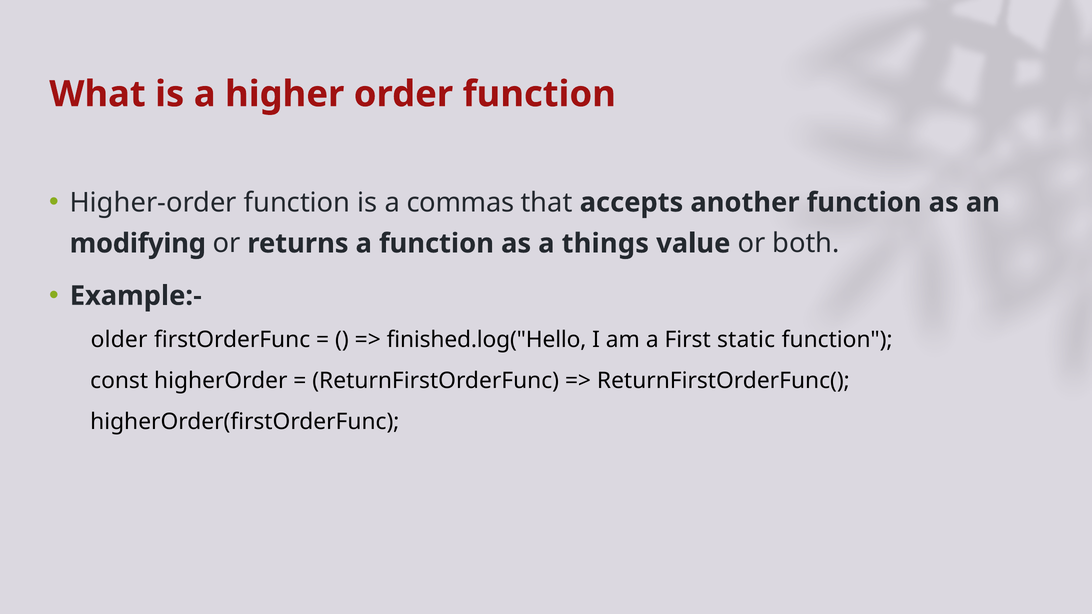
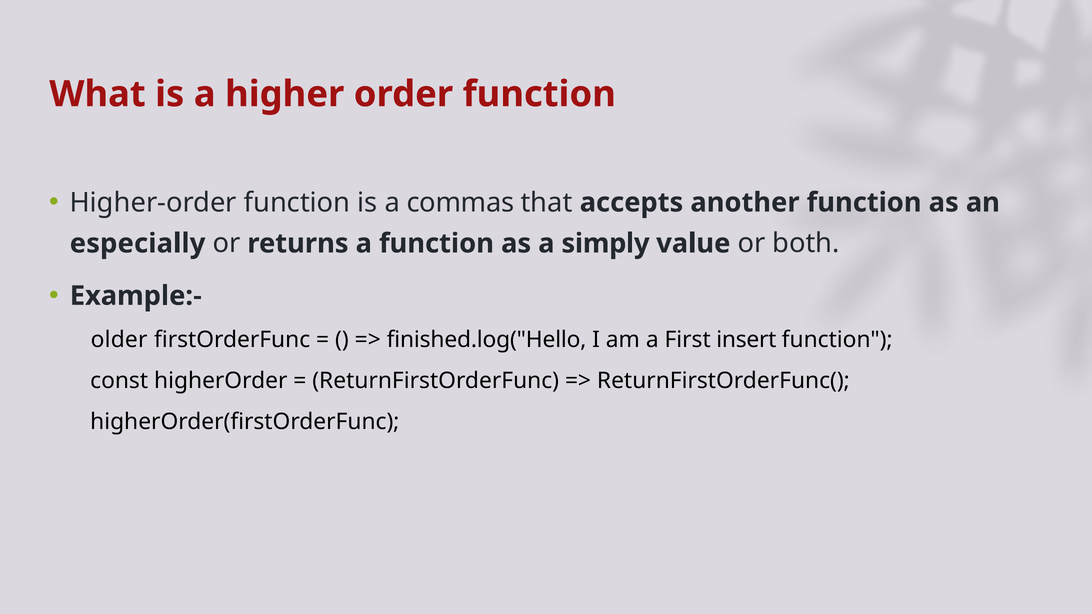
modifying: modifying -> especially
things: things -> simply
static: static -> insert
